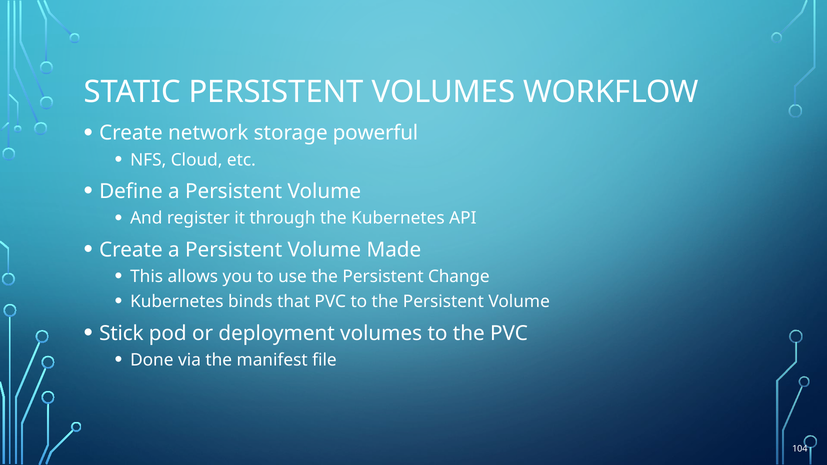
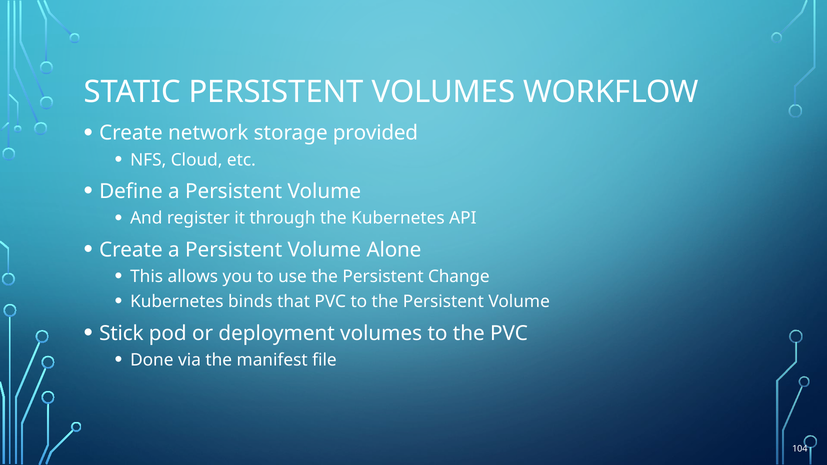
powerful: powerful -> provided
Made: Made -> Alone
